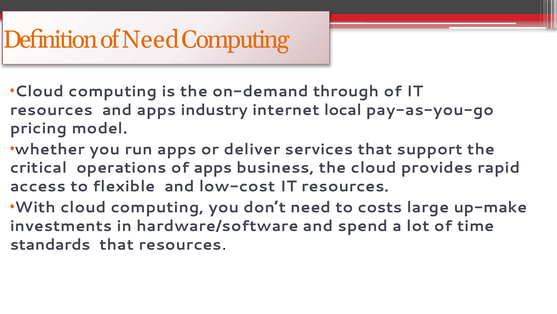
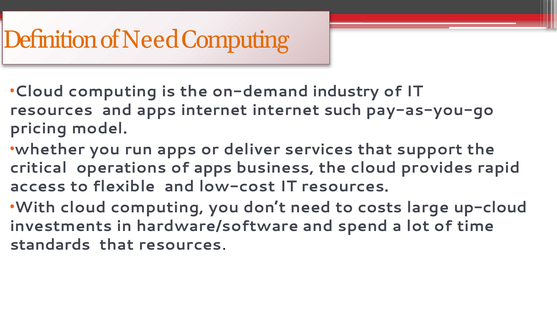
through: through -> industry
apps industry: industry -> internet
local: local -> such
up-make: up-make -> up-cloud
